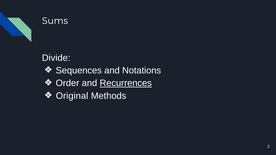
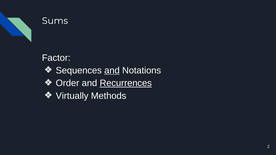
Divide: Divide -> Factor
and at (112, 71) underline: none -> present
Original: Original -> Virtually
